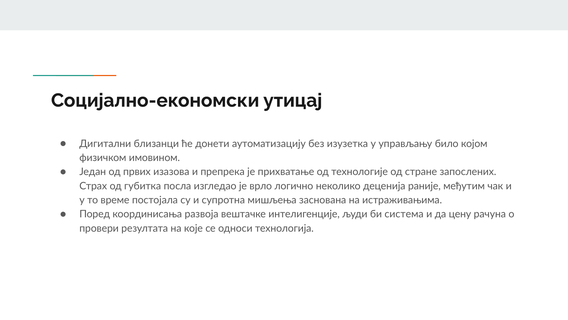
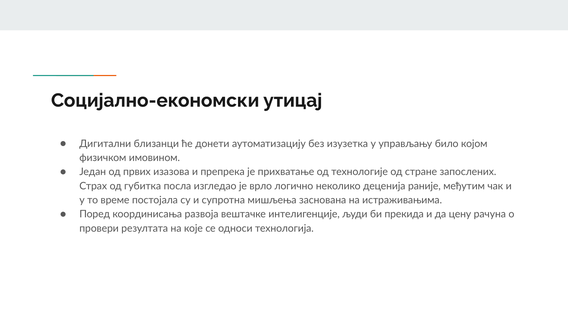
система: система -> прекида
